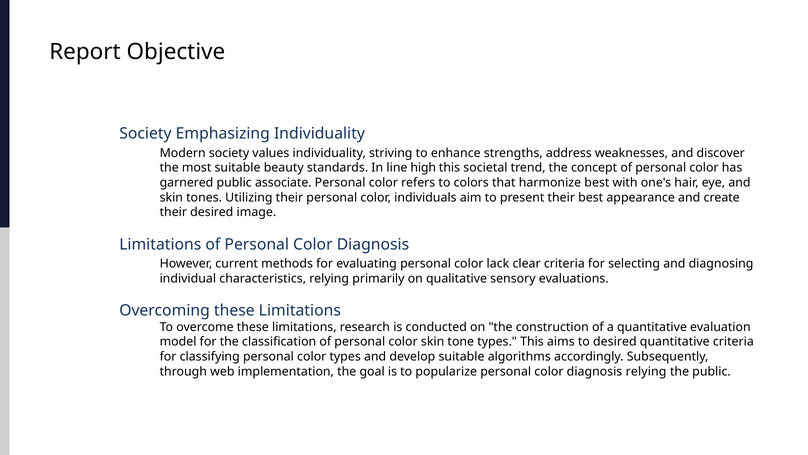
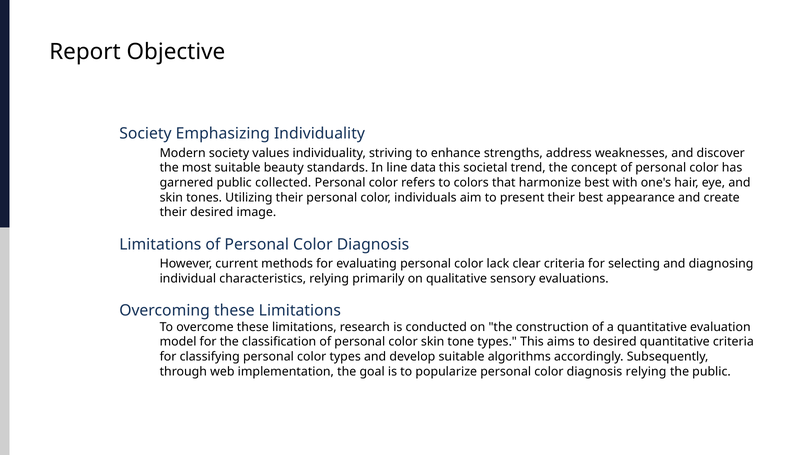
high: high -> data
associate: associate -> collected
